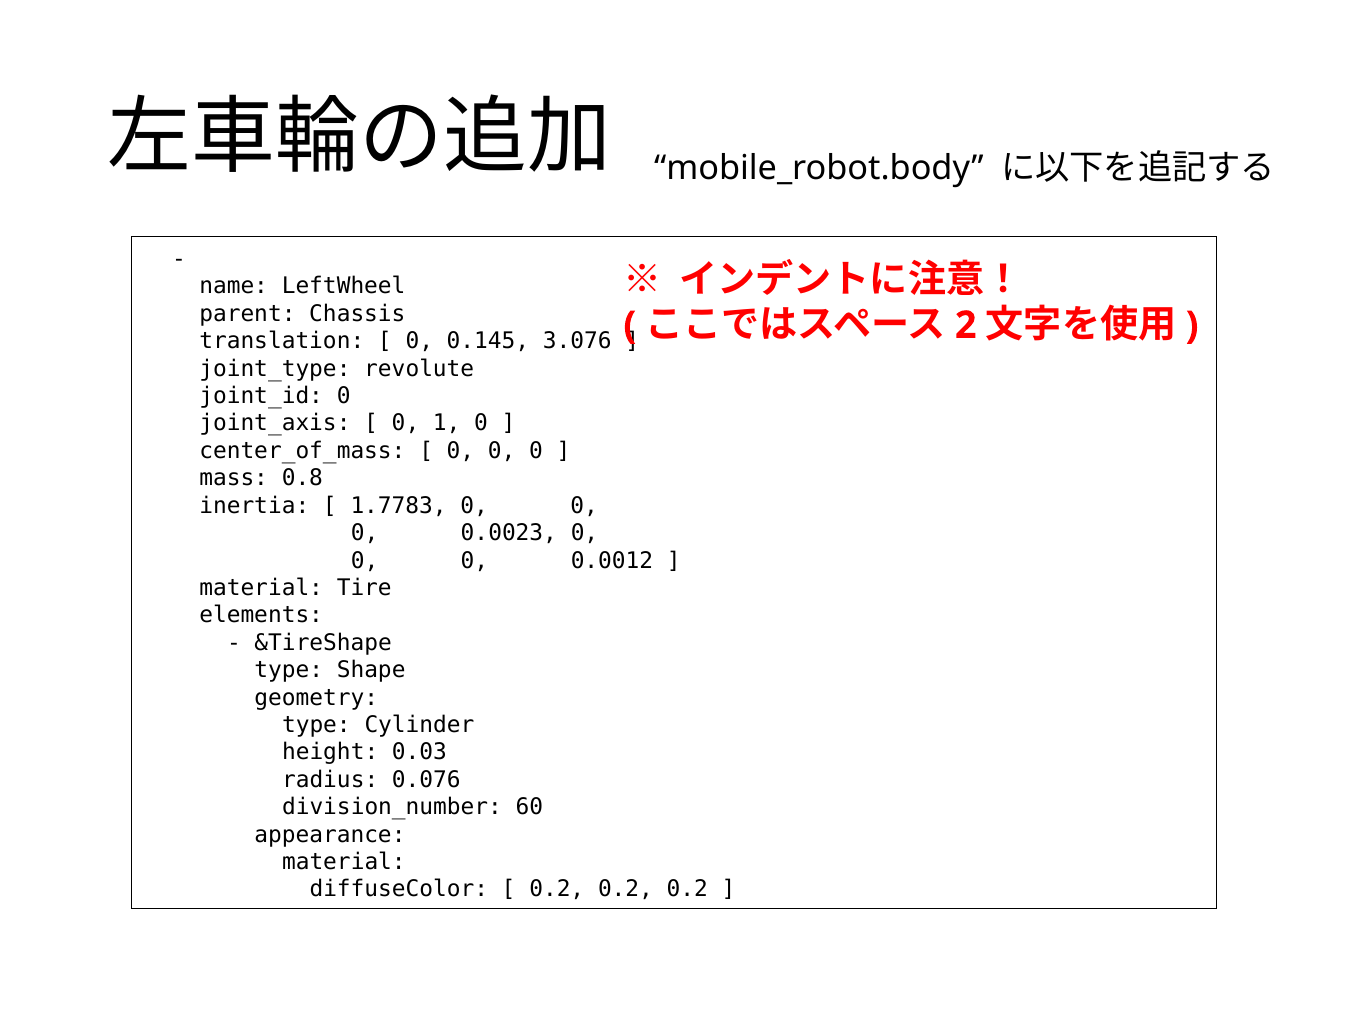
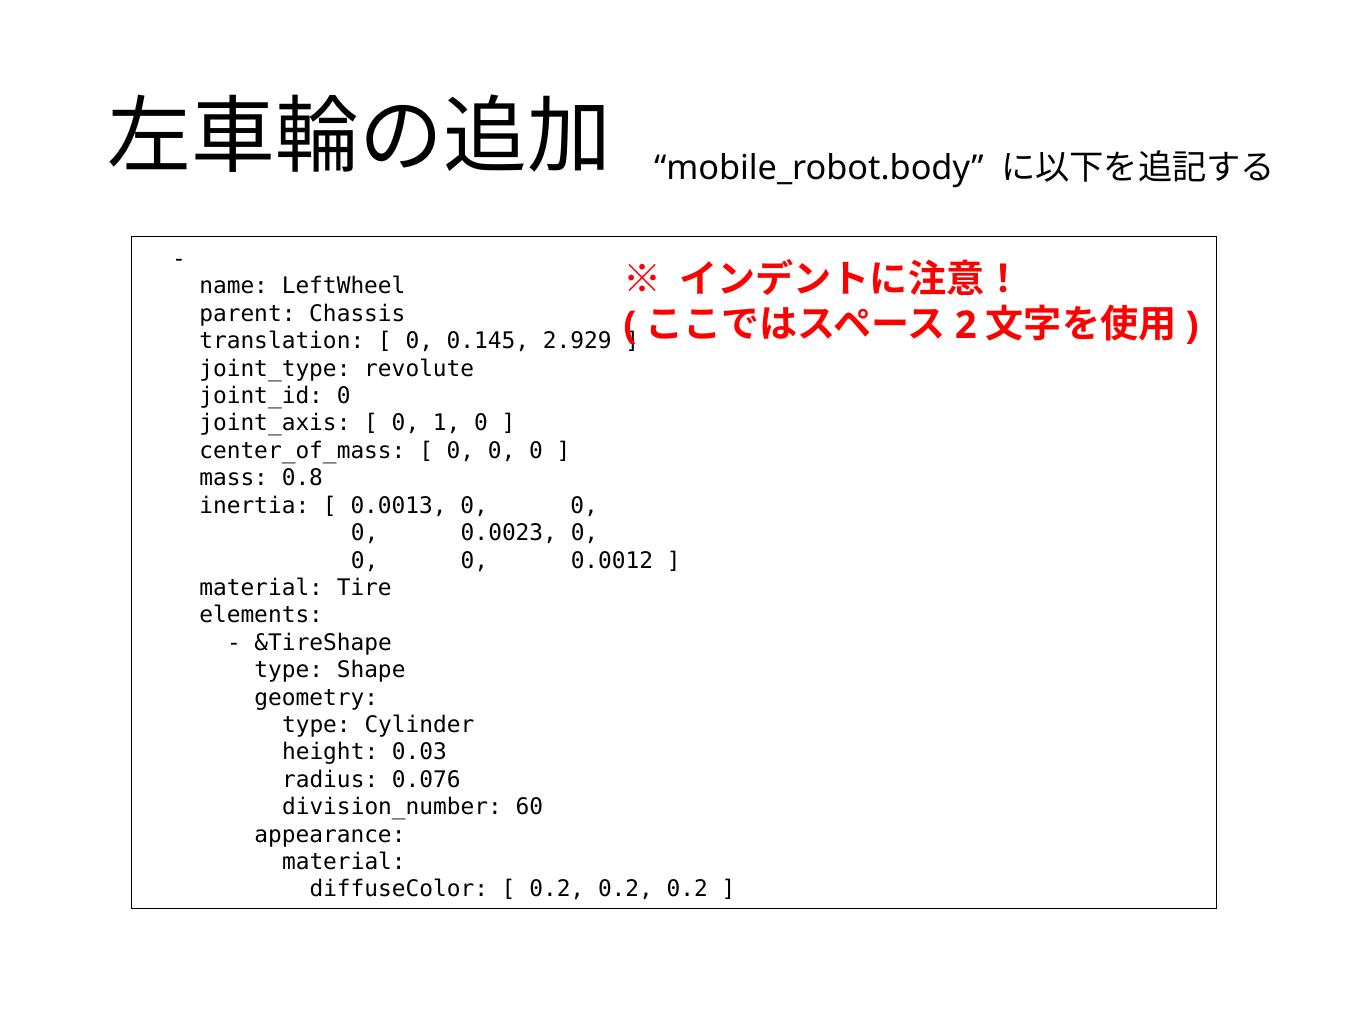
3.076: 3.076 -> 2.929
1.7783: 1.7783 -> 0.0013
